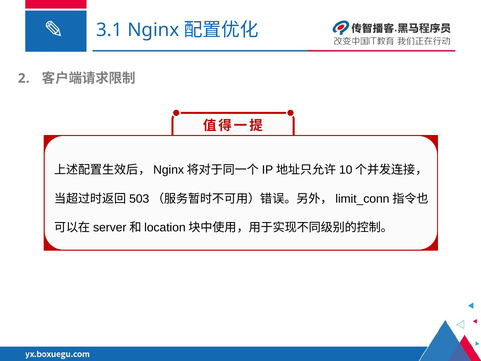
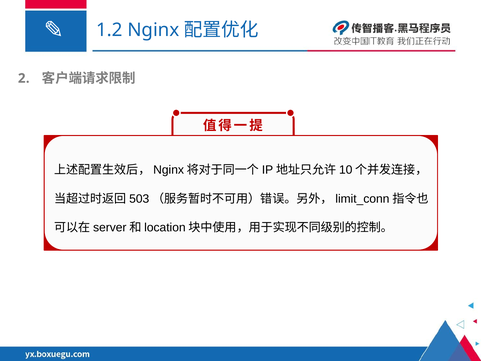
3.1: 3.1 -> 1.2
